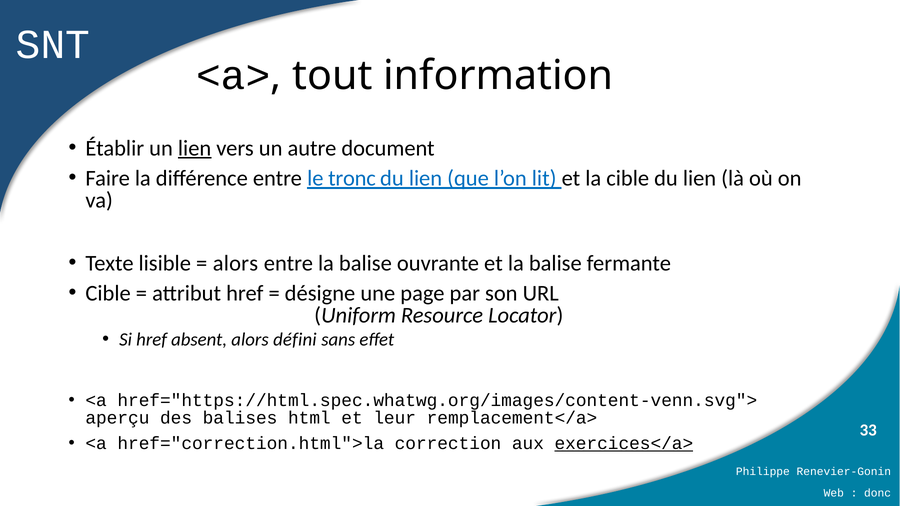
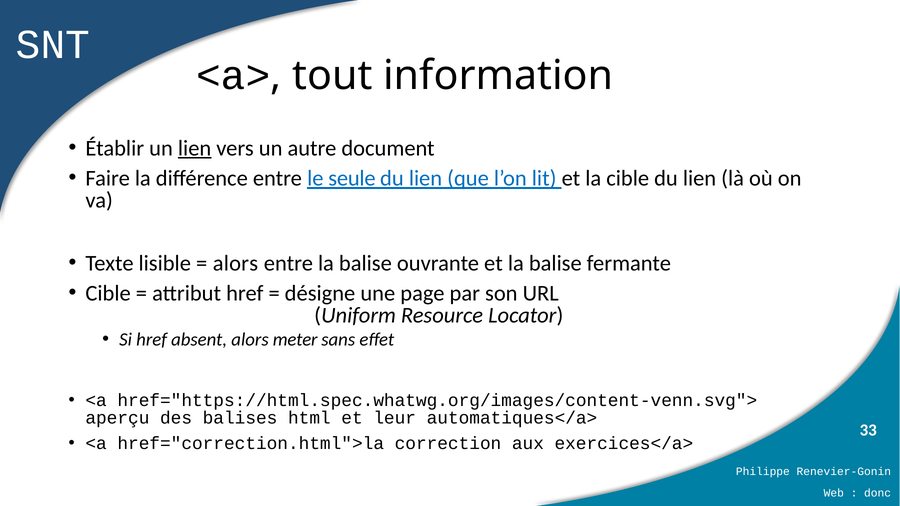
tronc: tronc -> seule
défini: défini -> meter
remplacement</a>: remplacement</a> -> automatiques</a>
exercices</a> underline: present -> none
